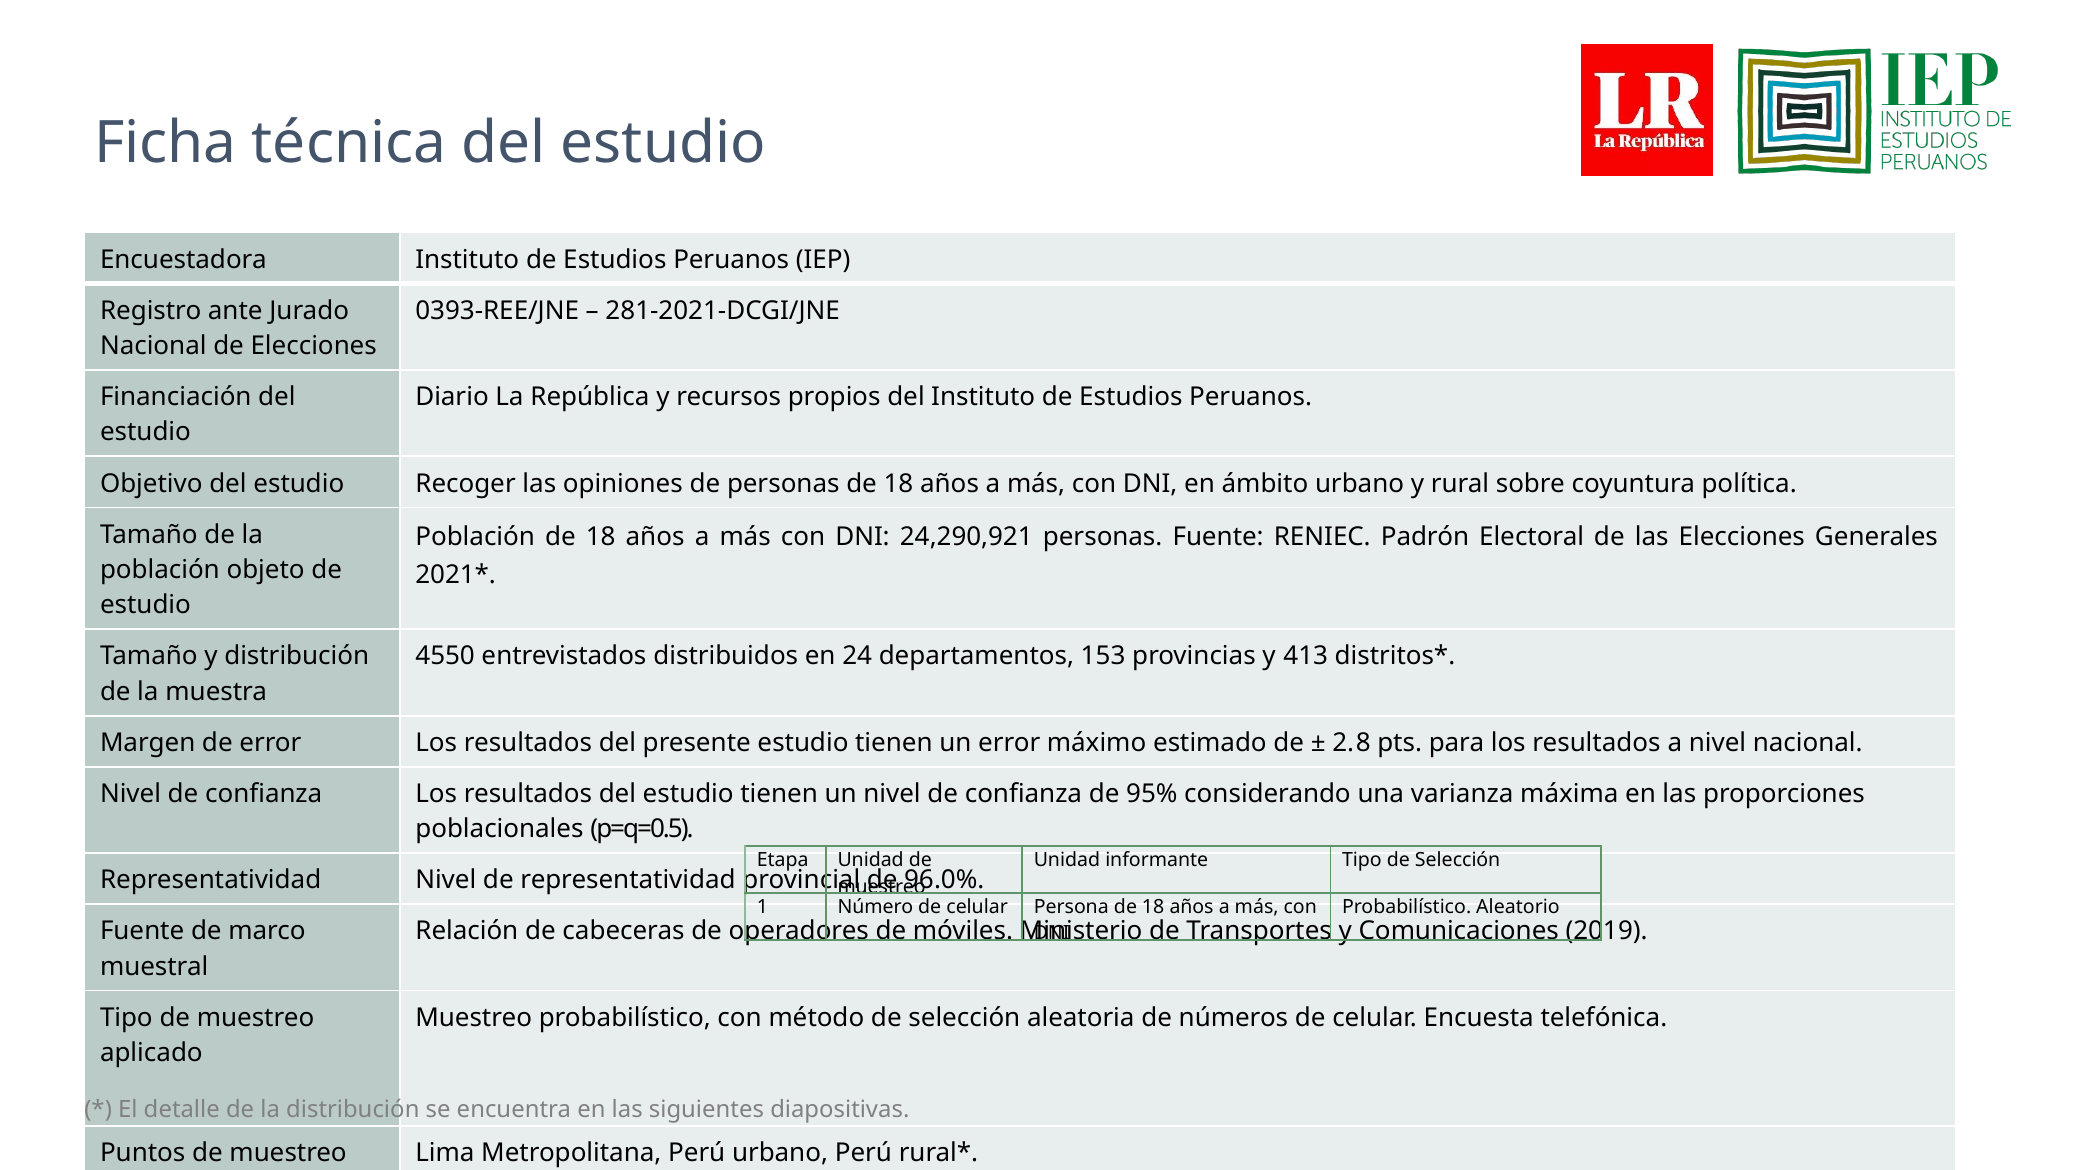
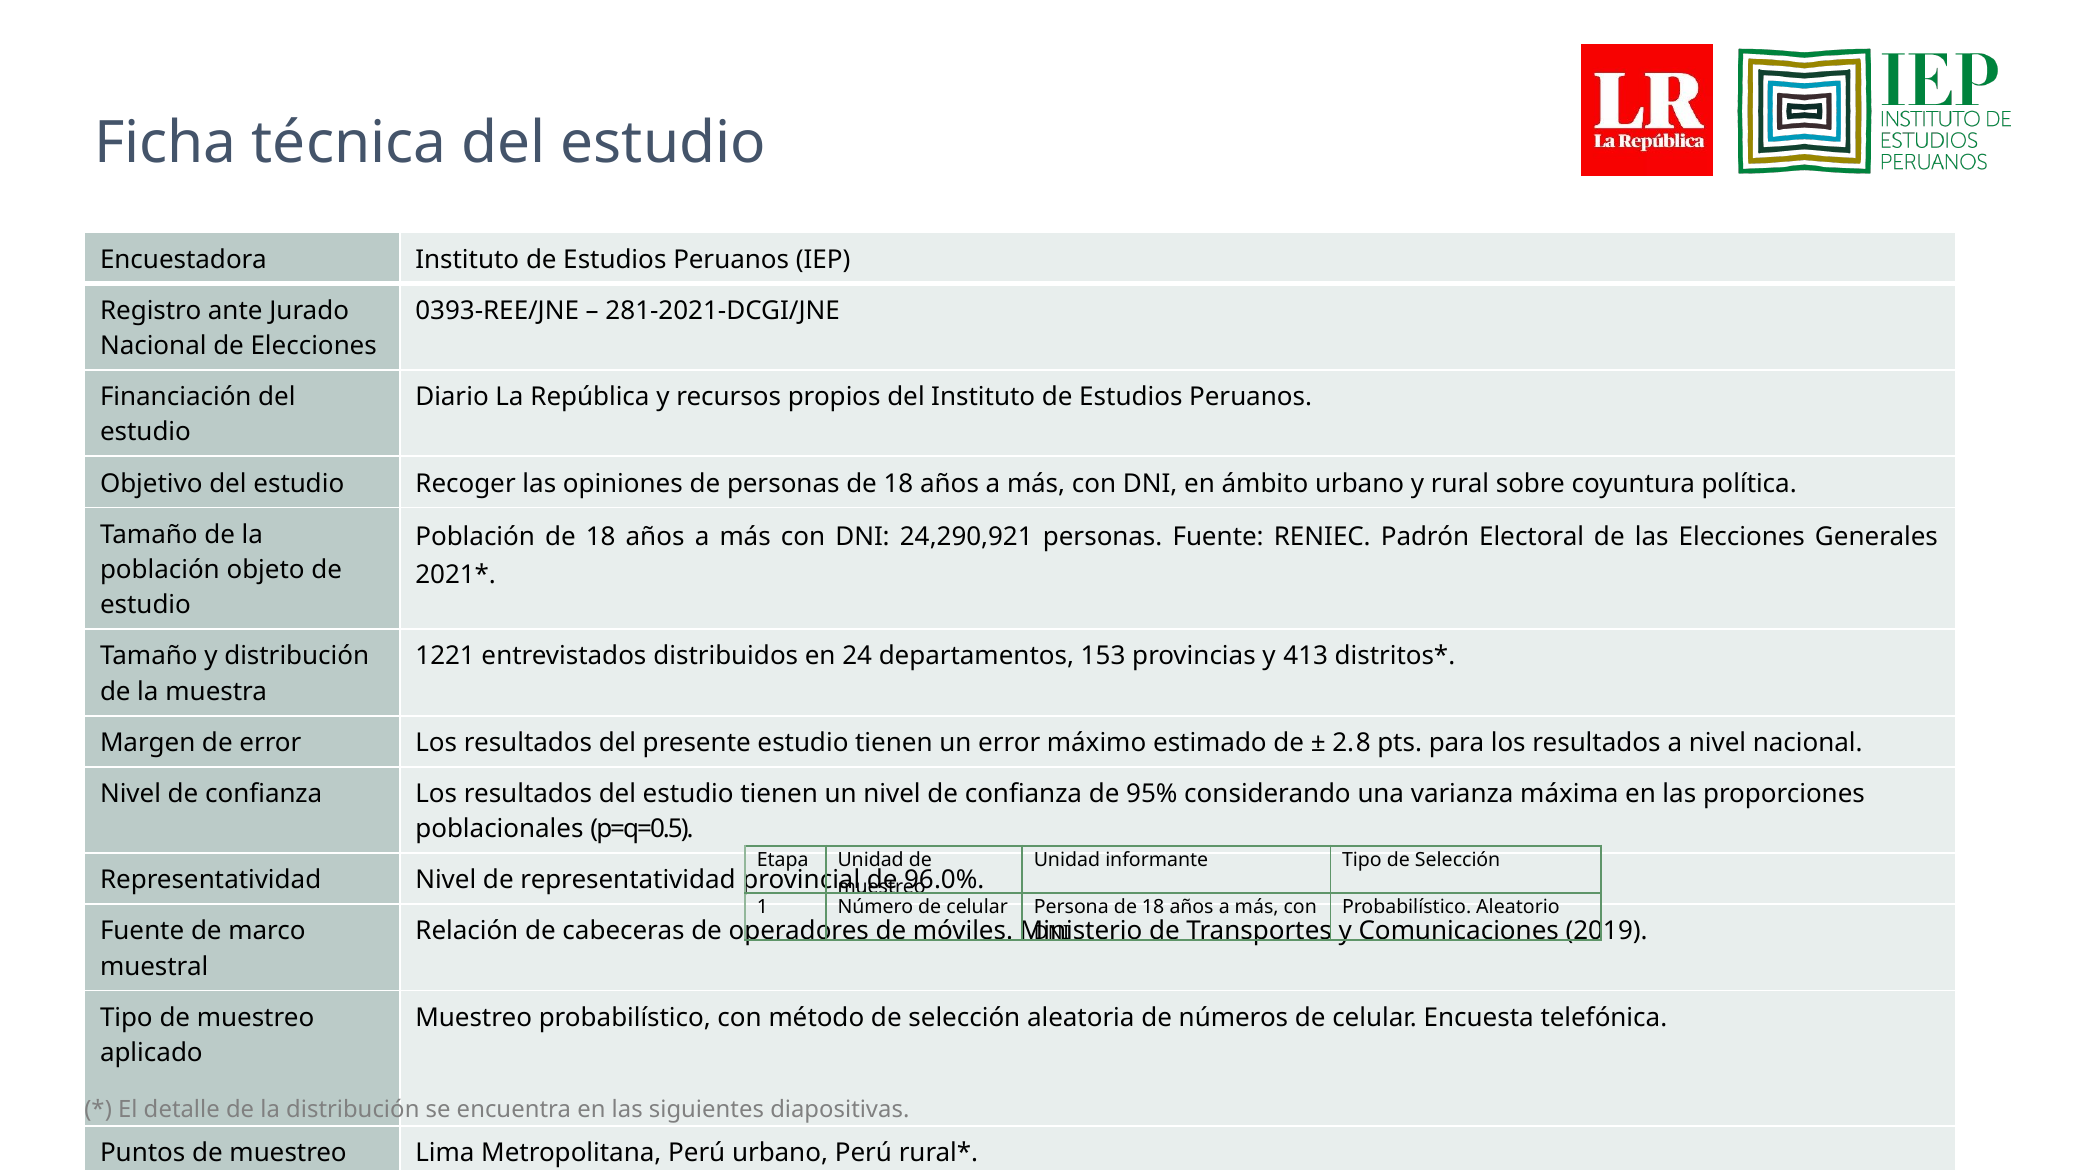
4550: 4550 -> 1221
